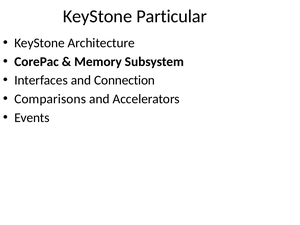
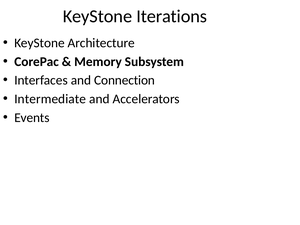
Particular: Particular -> Iterations
Comparisons: Comparisons -> Intermediate
